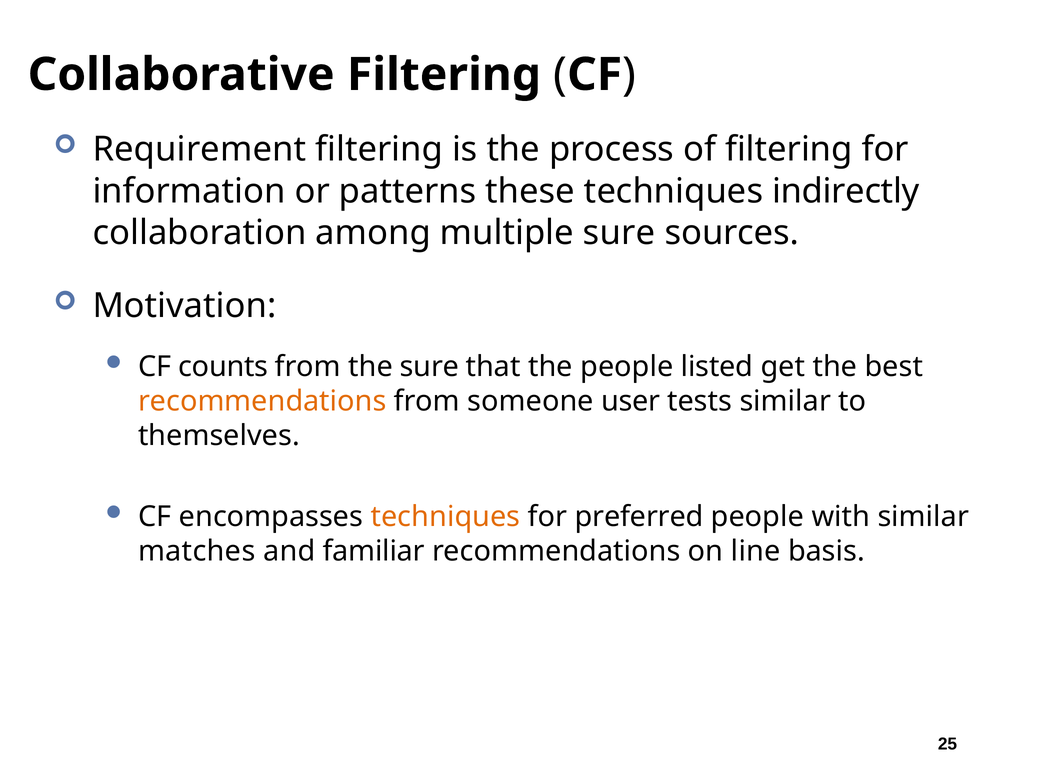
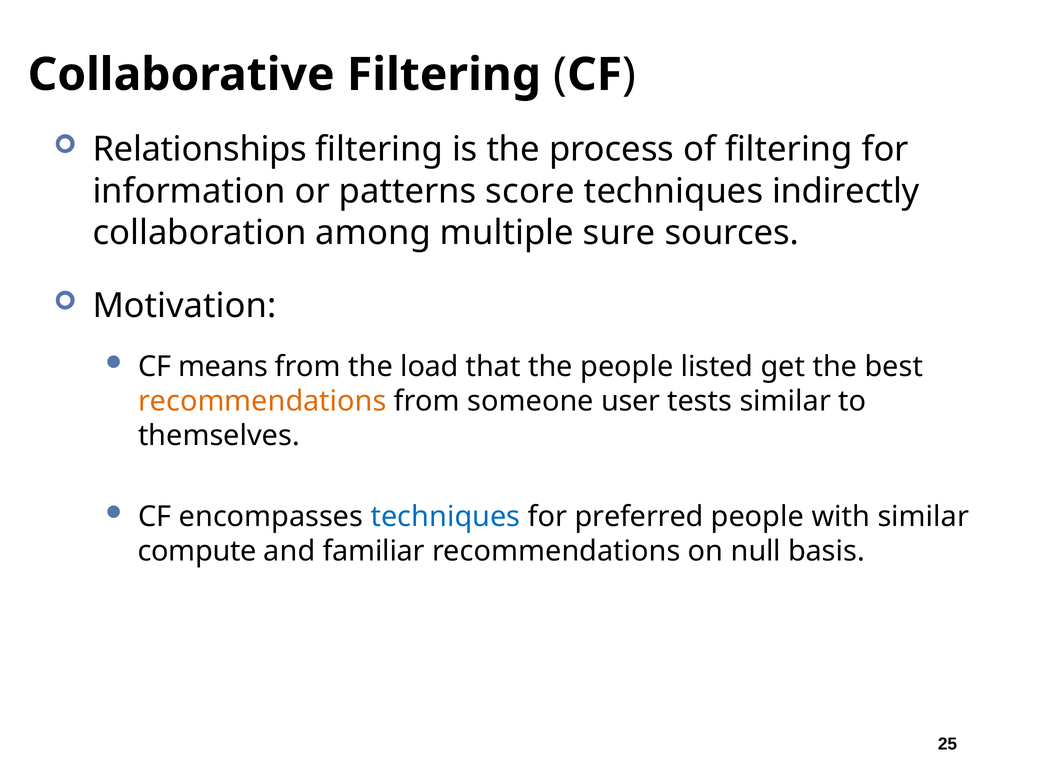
Requirement: Requirement -> Relationships
these: these -> score
counts: counts -> means
the sure: sure -> load
techniques at (446, 517) colour: orange -> blue
matches: matches -> compute
line: line -> null
